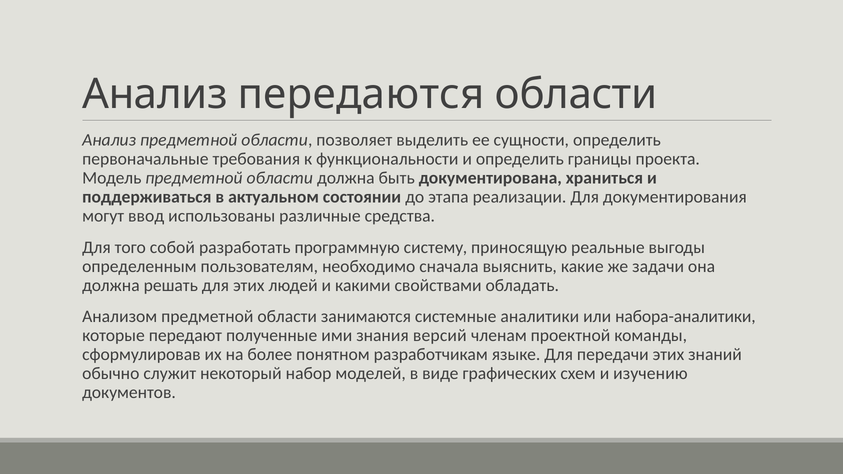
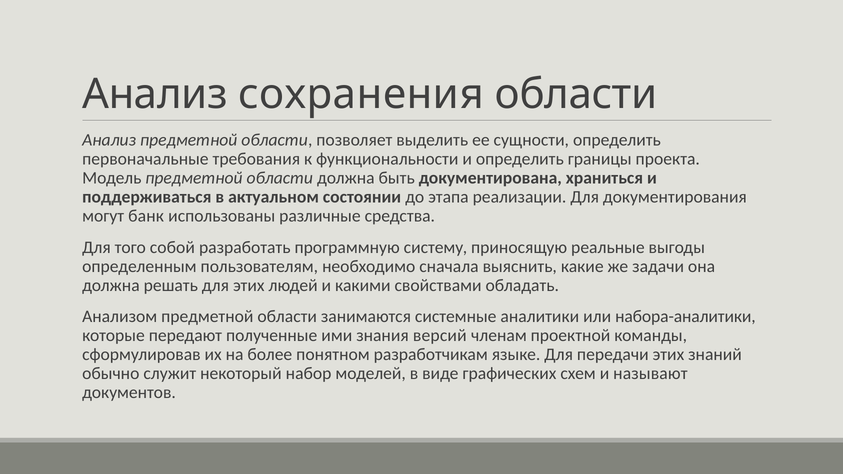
передаются: передаются -> сохранения
ввод: ввод -> банк
изучению: изучению -> называют
